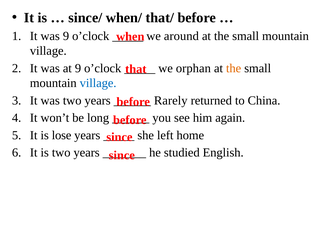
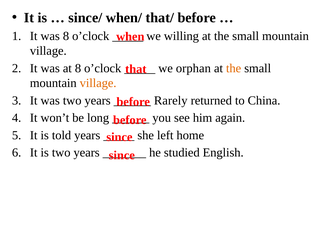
was 9: 9 -> 8
around: around -> willing
at 9: 9 -> 8
village at (98, 83) colour: blue -> orange
lose: lose -> told
